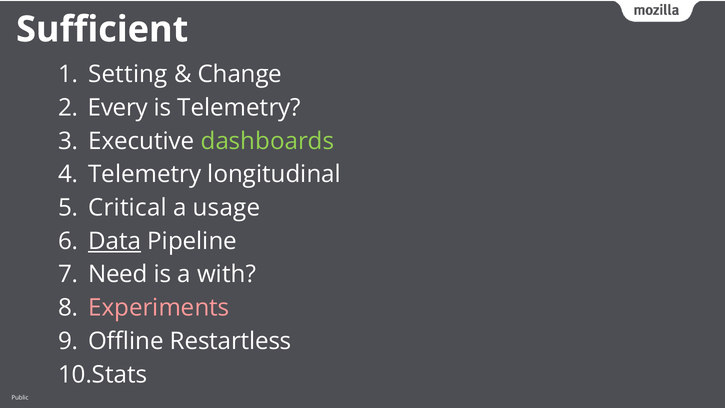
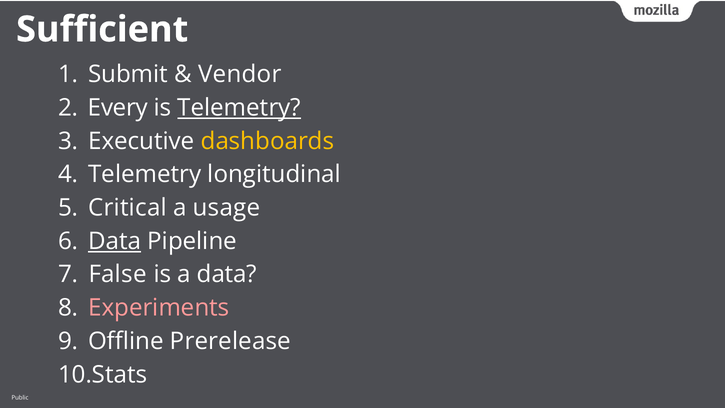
Setting: Setting -> Submit
Change: Change -> Vendor
Telemetry at (239, 108) underline: none -> present
dashboards colour: light green -> yellow
Need: Need -> False
a with: with -> data
Restartless: Restartless -> Prerelease
